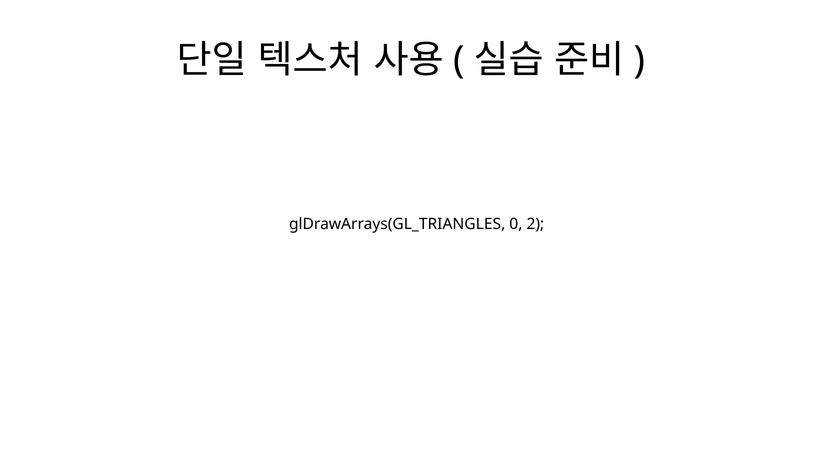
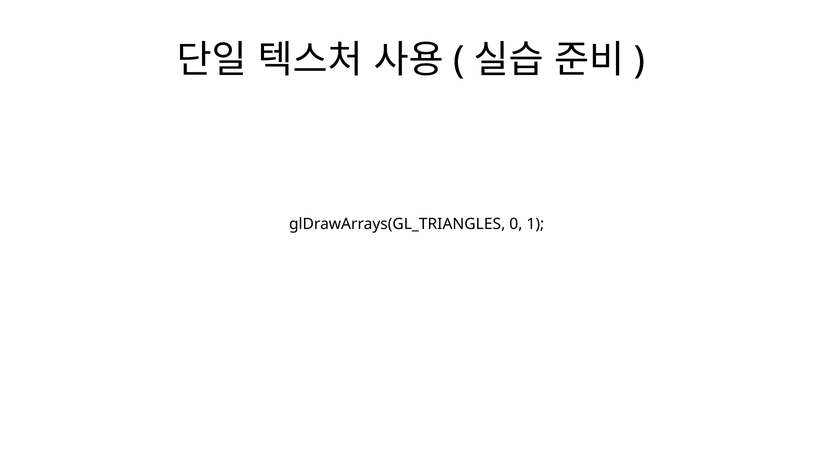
2: 2 -> 1
